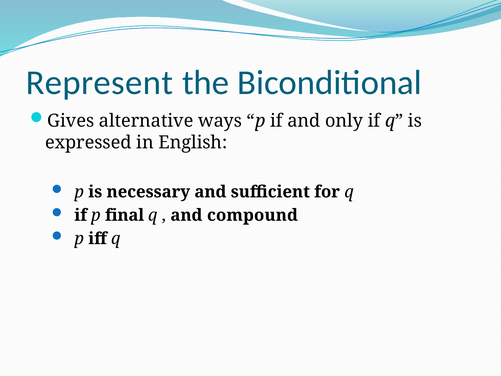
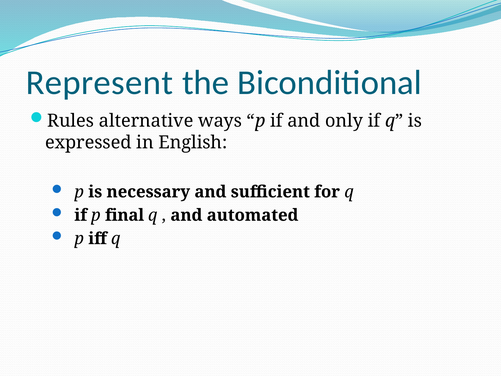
Gives: Gives -> Rules
compound: compound -> automated
